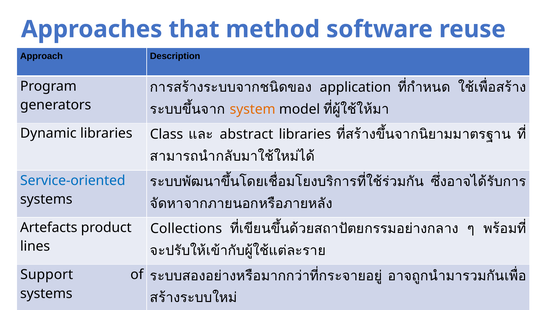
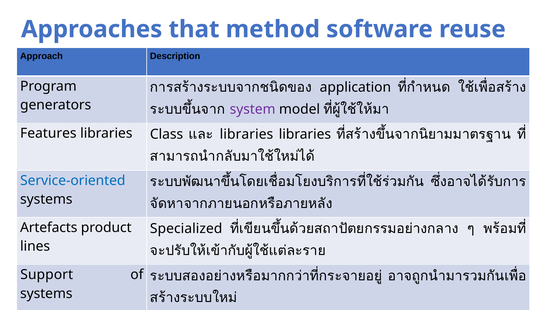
system colour: orange -> purple
Dynamic: Dynamic -> Features
abstract at (246, 134): abstract -> libraries
Collections: Collections -> Specialized
